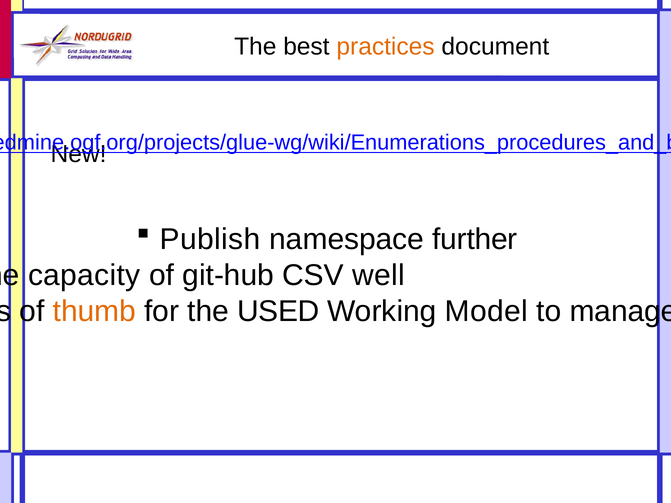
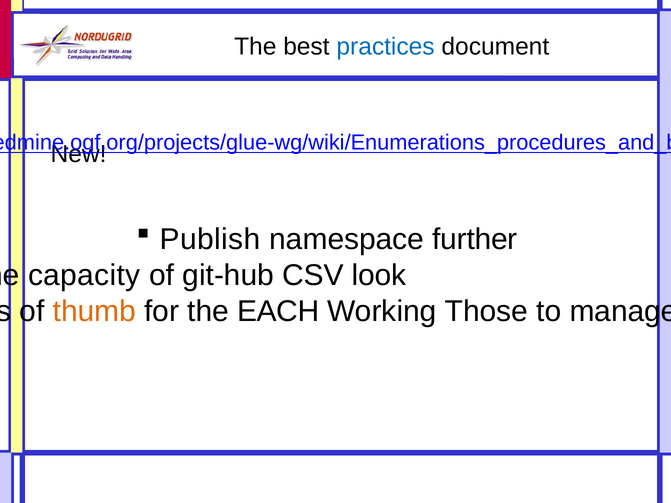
practices colour: orange -> blue
well: well -> look
USED: USED -> EACH
Model: Model -> Those
